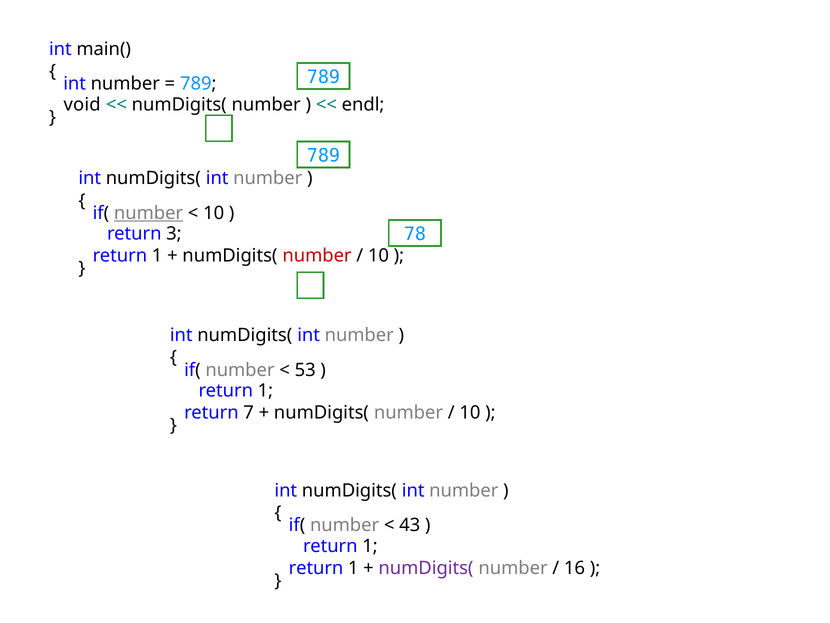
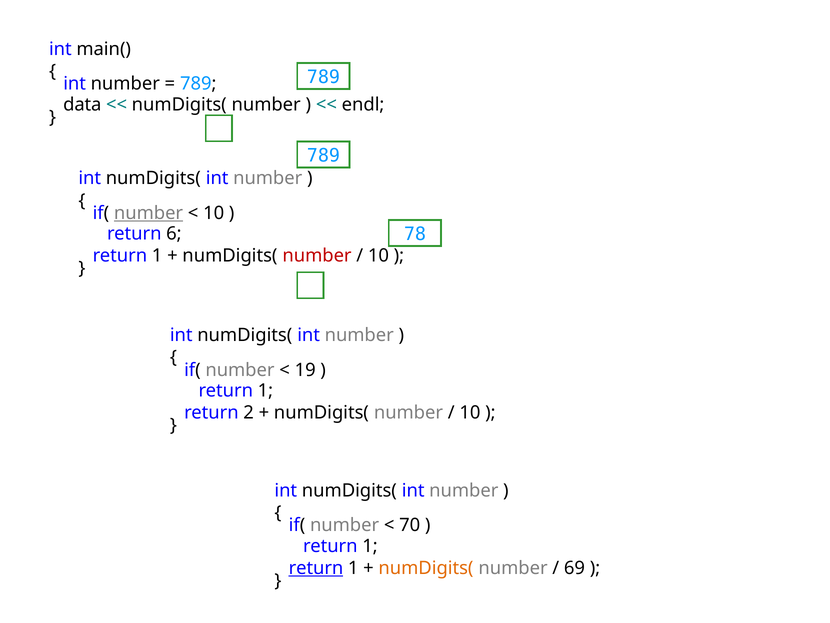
void: void -> data
3: 3 -> 6
53: 53 -> 19
7: 7 -> 2
43: 43 -> 70
return at (316, 568) underline: none -> present
numDigits( at (426, 568) colour: purple -> orange
16: 16 -> 69
